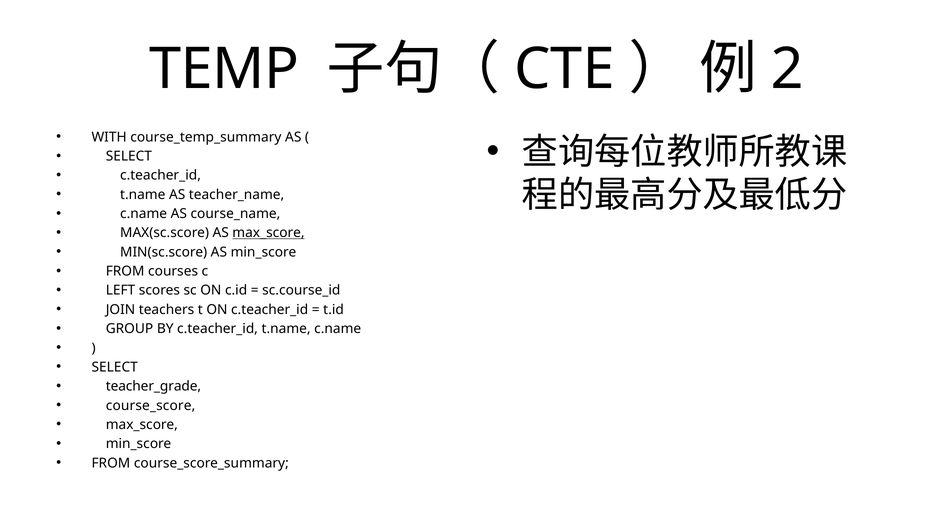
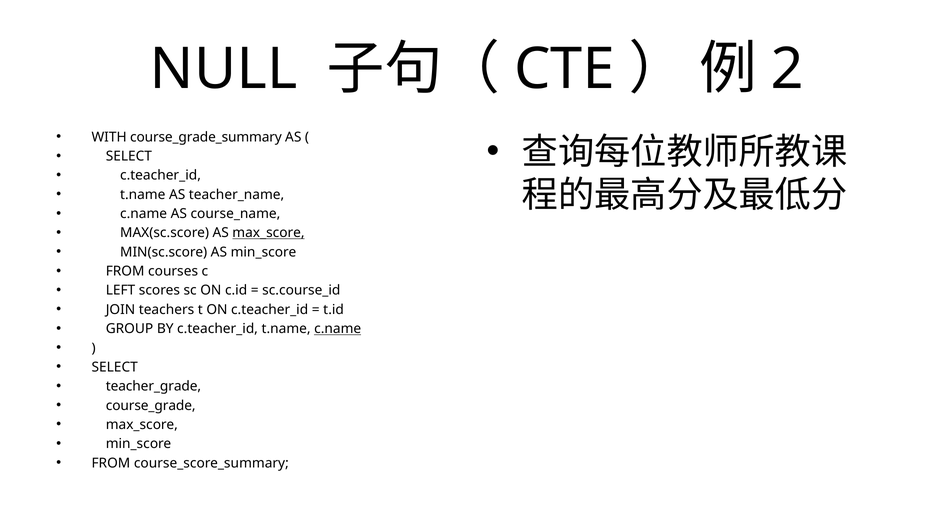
TEMP: TEMP -> NULL
course_temp_summary: course_temp_summary -> course_grade_summary
c.name at (338, 329) underline: none -> present
course_score: course_score -> course_grade
